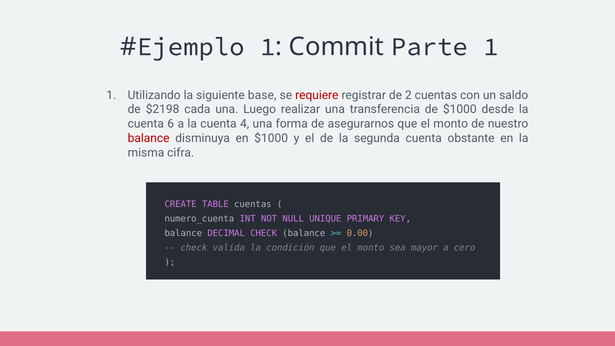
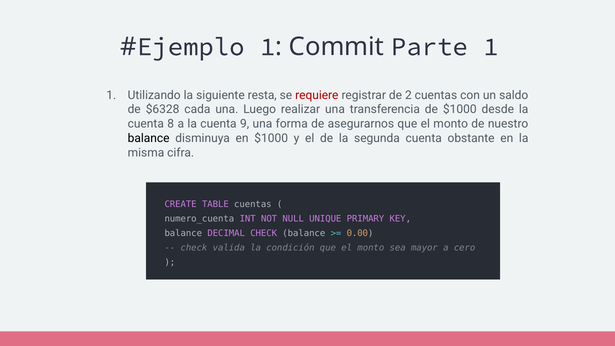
base: base -> resta
$2198: $2198 -> $6328
6: 6 -> 8
4: 4 -> 9
balance at (149, 138) colour: red -> black
